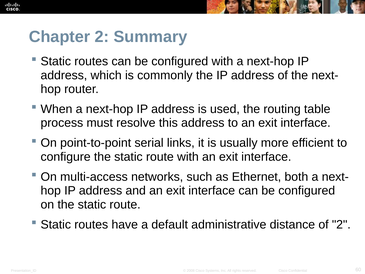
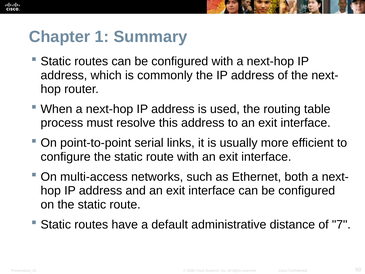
Chapter 2: 2 -> 1
of 2: 2 -> 7
